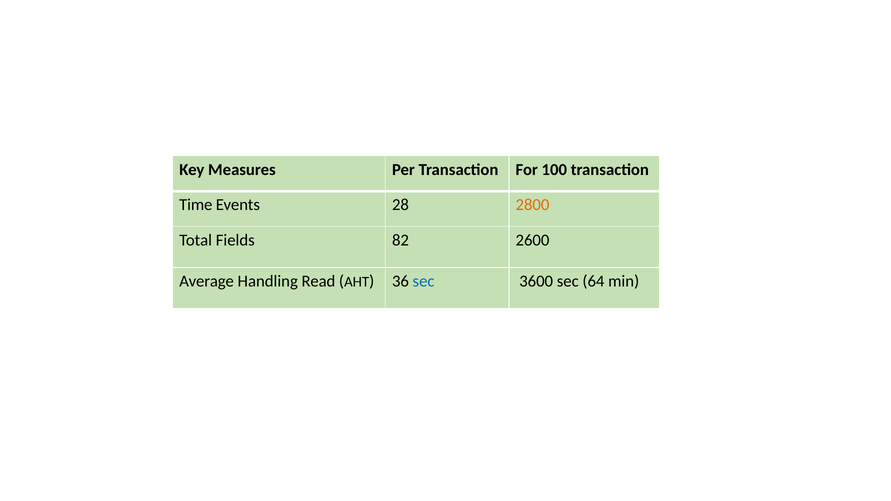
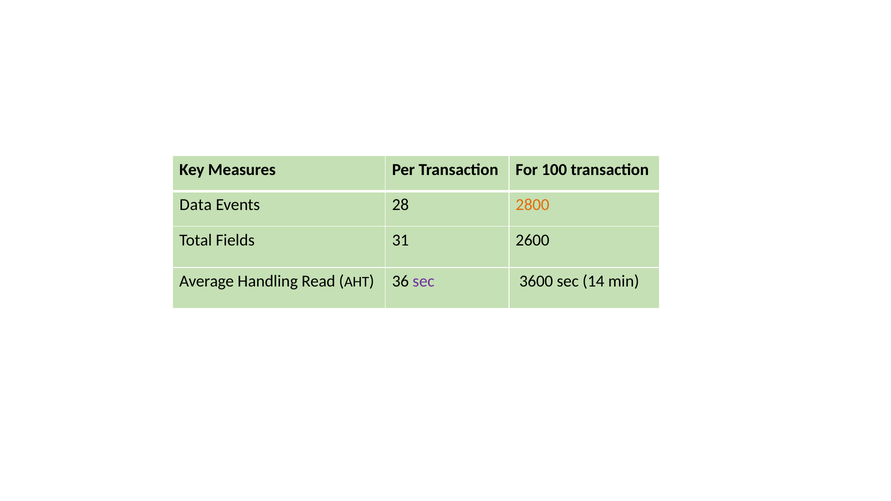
Time: Time -> Data
82: 82 -> 31
sec at (424, 281) colour: blue -> purple
64: 64 -> 14
